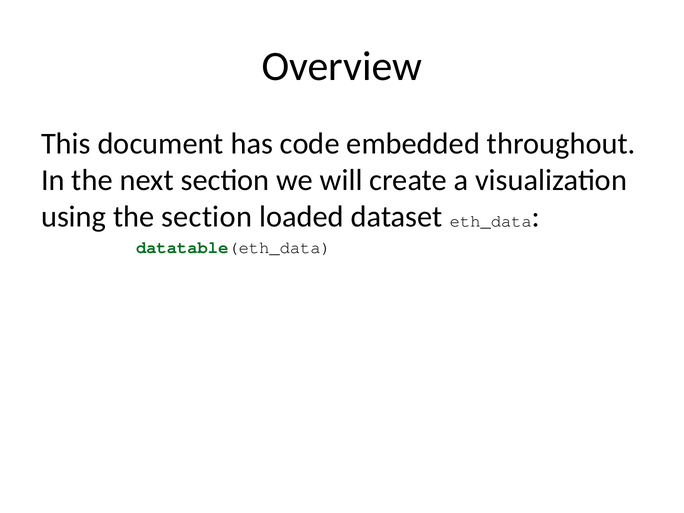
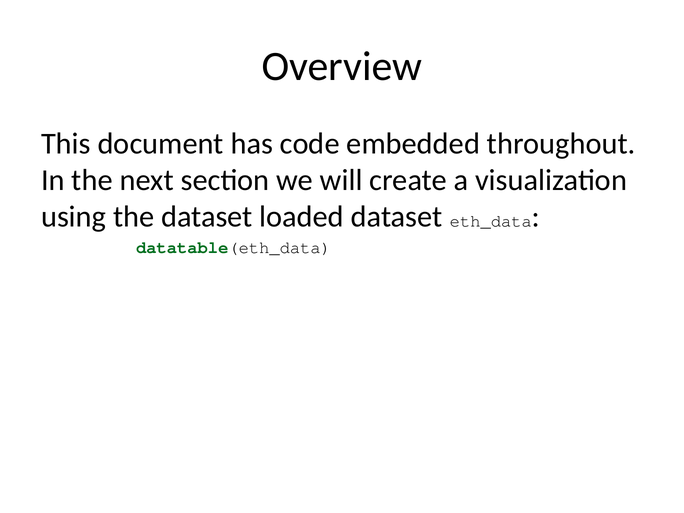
the section: section -> dataset
